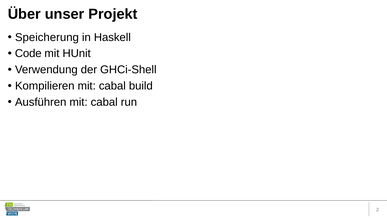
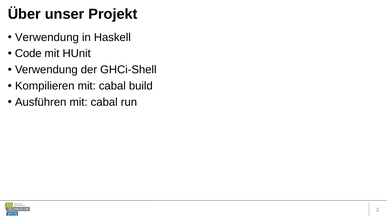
Speicherung at (47, 37): Speicherung -> Verwendung
